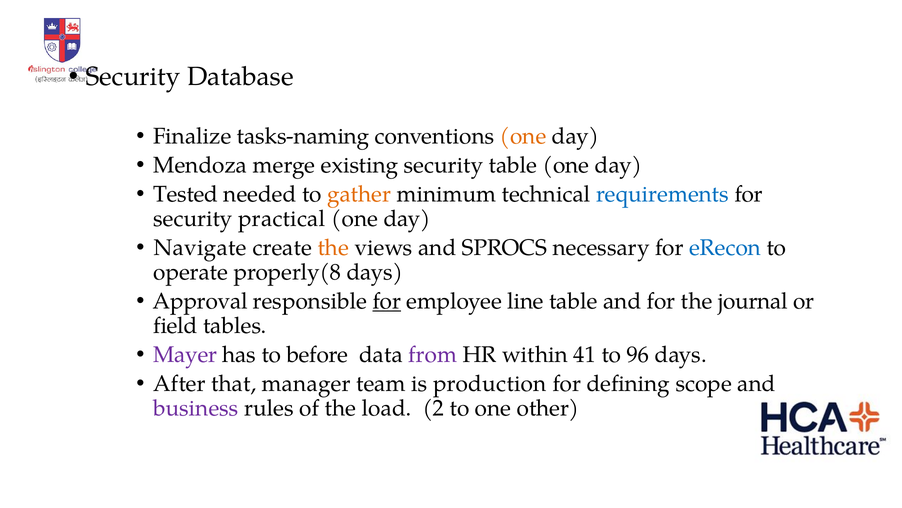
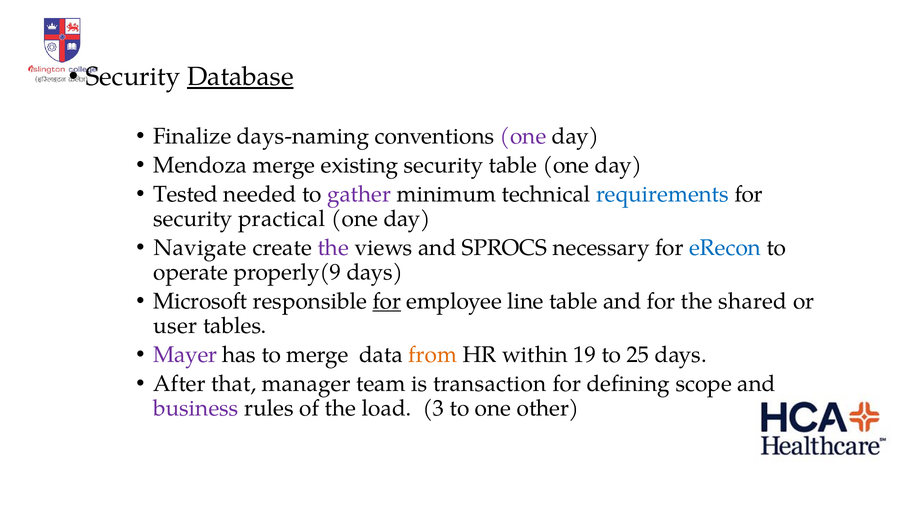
Database underline: none -> present
tasks-naming: tasks-naming -> days-naming
one at (523, 136) colour: orange -> purple
gather colour: orange -> purple
the at (333, 247) colour: orange -> purple
properly(8: properly(8 -> properly(9
Approval: Approval -> Microsoft
journal: journal -> shared
field: field -> user
to before: before -> merge
from colour: purple -> orange
41: 41 -> 19
96: 96 -> 25
production: production -> transaction
2: 2 -> 3
